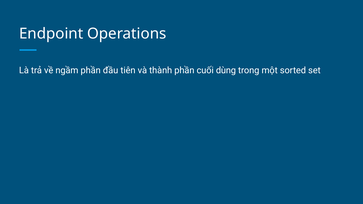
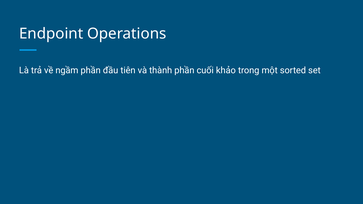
dùng: dùng -> khảo
